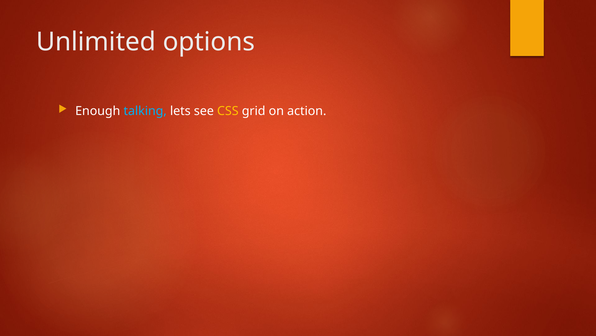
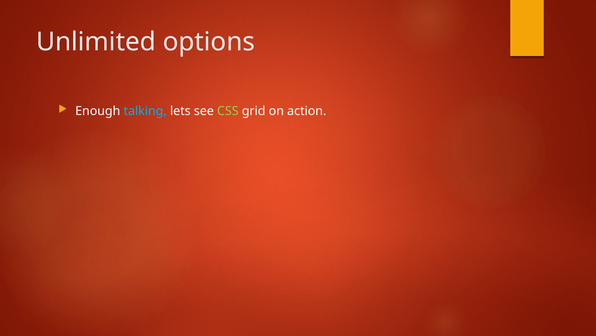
CSS colour: yellow -> light green
